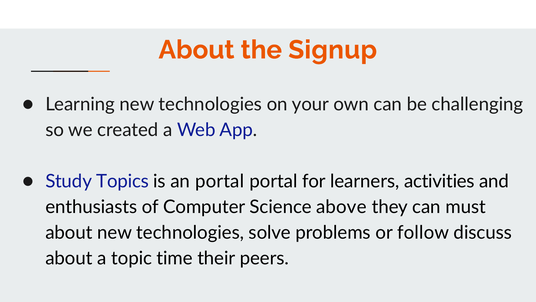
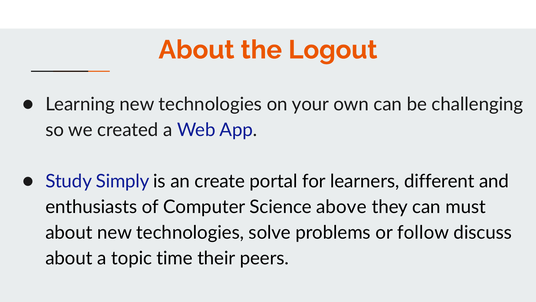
Signup: Signup -> Logout
Topics: Topics -> Simply
an portal: portal -> create
activities: activities -> different
